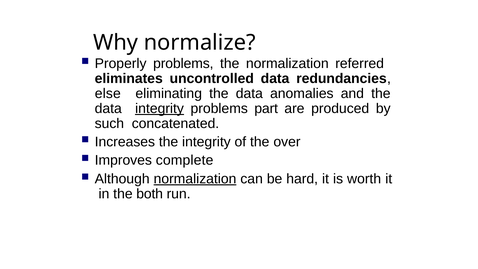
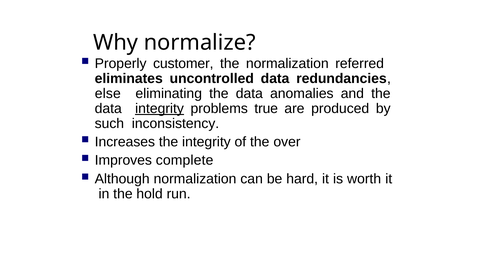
Properly problems: problems -> customer
part: part -> true
concatenated: concatenated -> inconsistency
normalization at (195, 179) underline: present -> none
both: both -> hold
